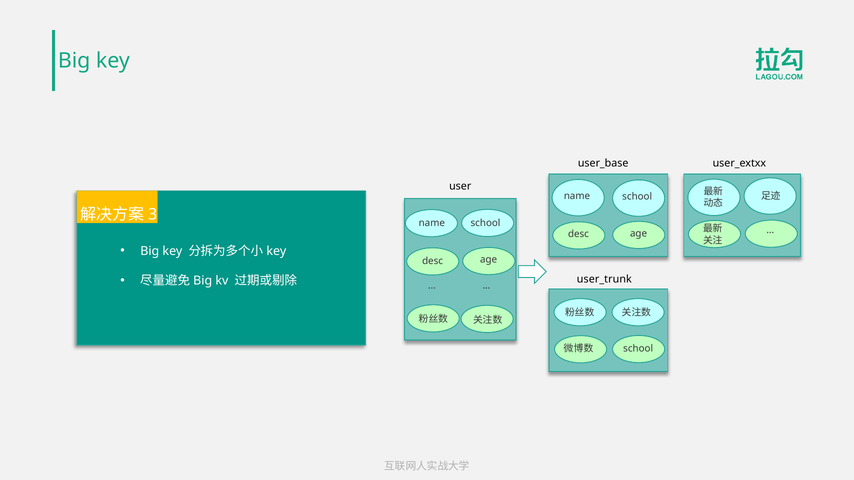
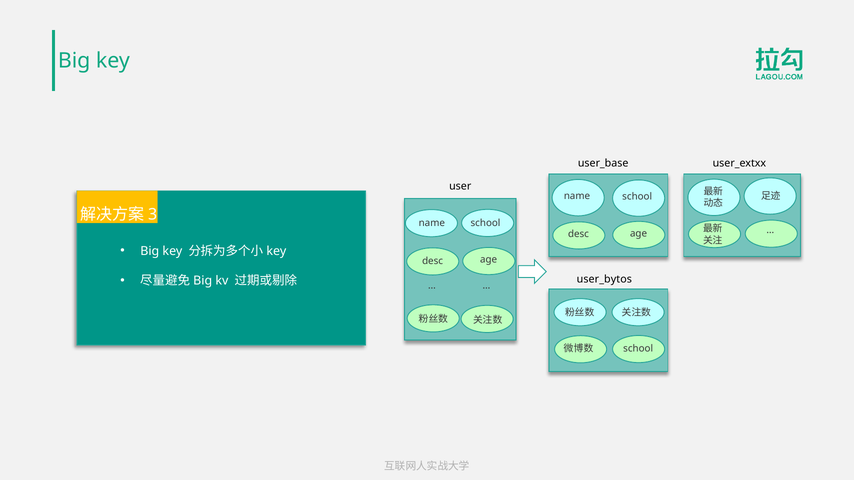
user_trunk: user_trunk -> user_bytos
